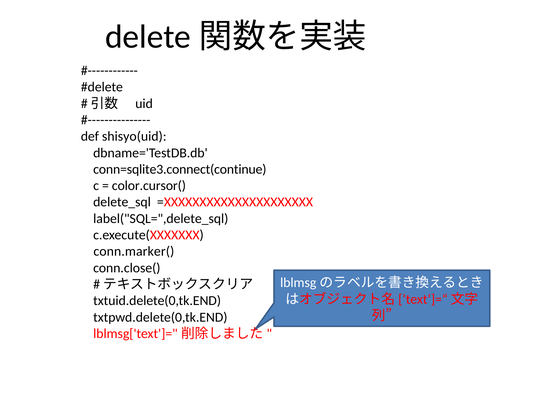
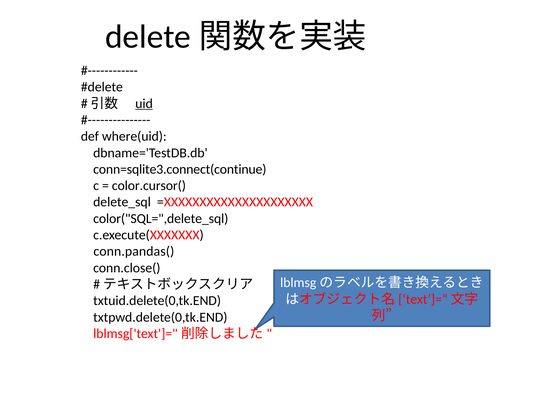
uid underline: none -> present
shisyo(uid: shisyo(uid -> where(uid
label("SQL=",delete_sql: label("SQL=",delete_sql -> color("SQL=",delete_sql
conn.marker(: conn.marker( -> conn.pandas(
